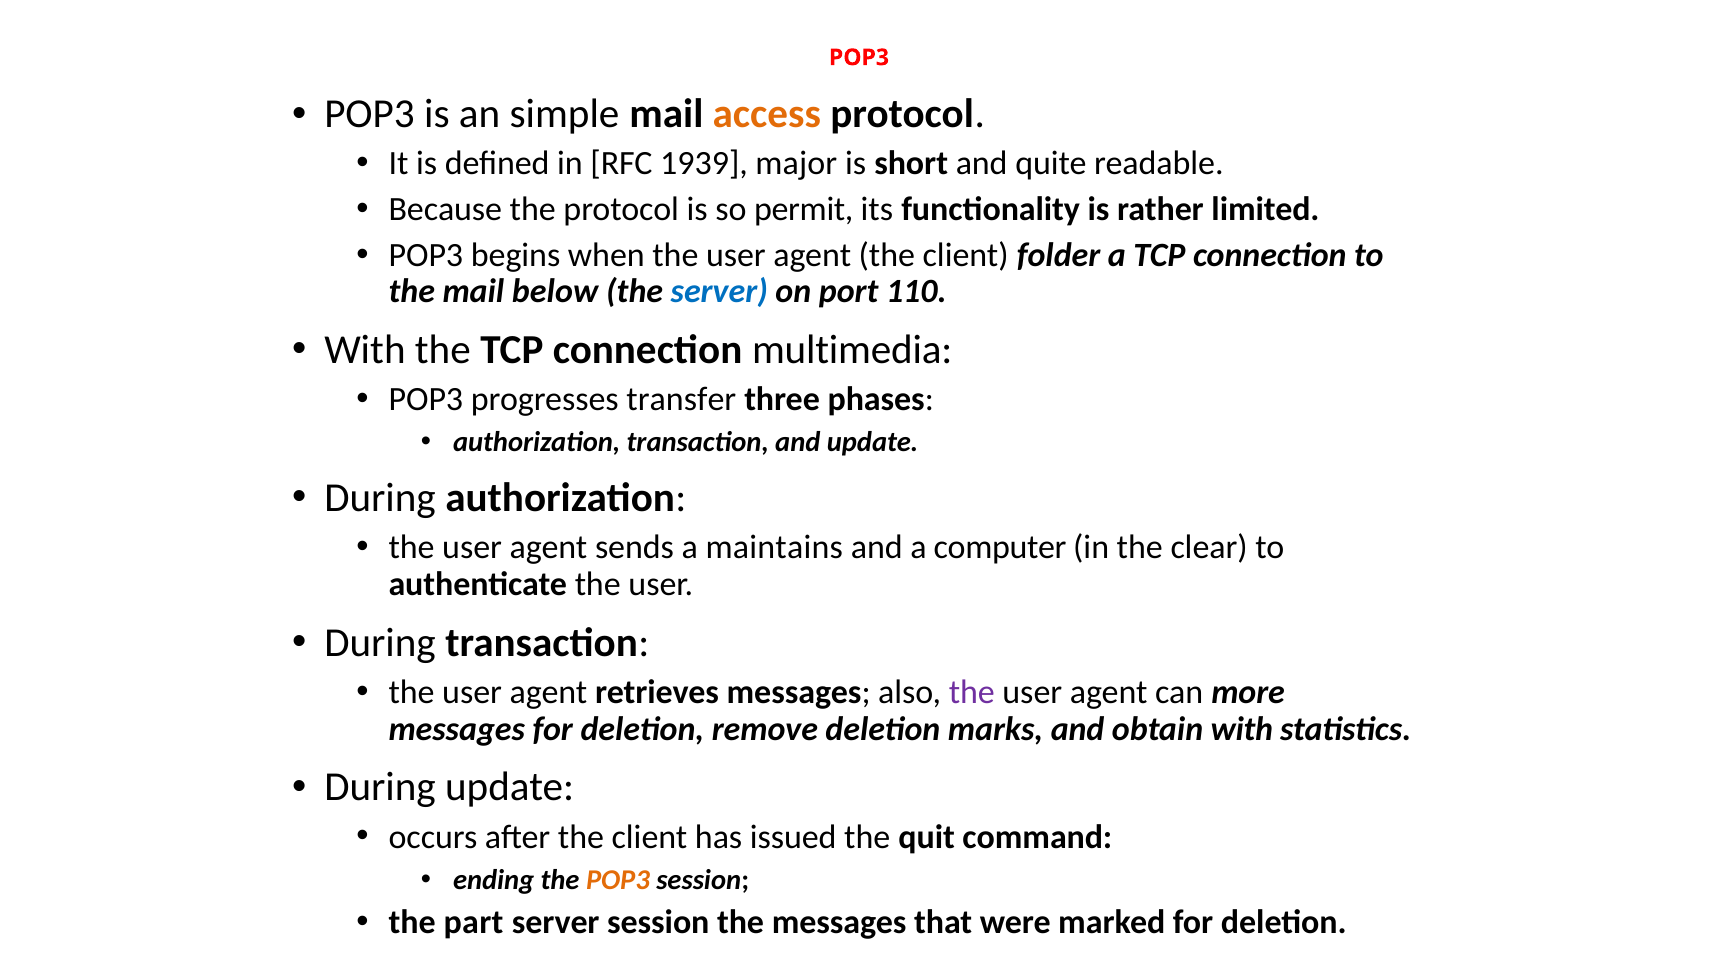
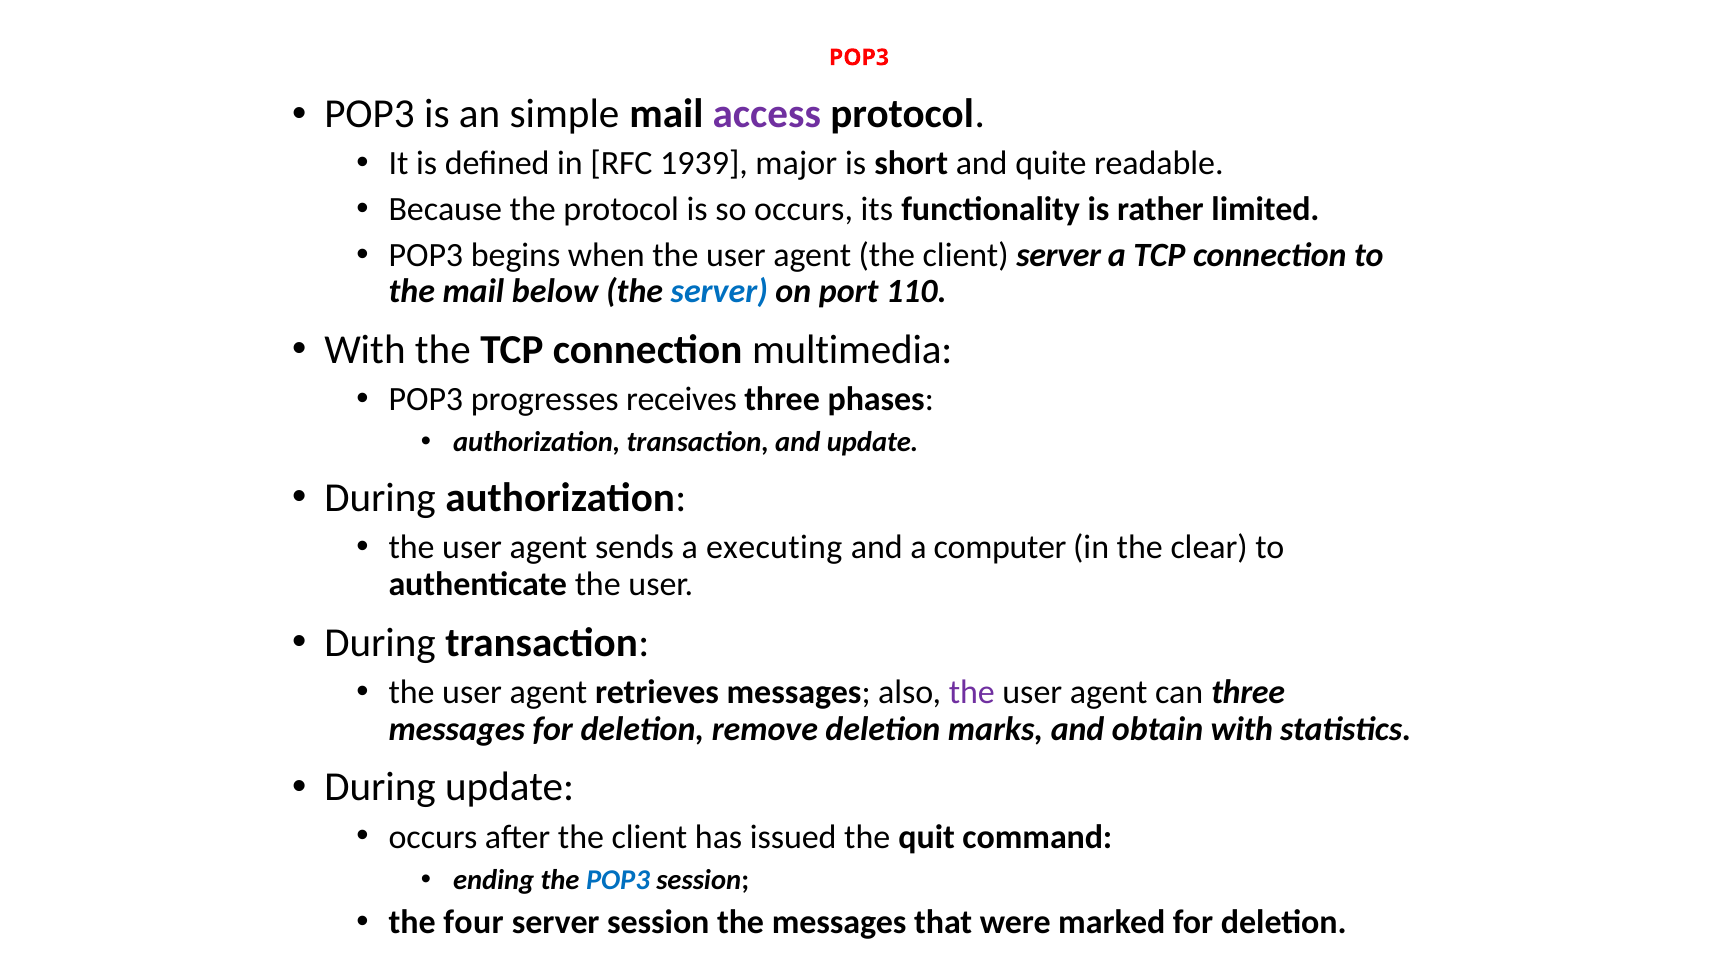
access colour: orange -> purple
so permit: permit -> occurs
client folder: folder -> server
transfer: transfer -> receives
maintains: maintains -> executing
can more: more -> three
POP3 at (618, 880) colour: orange -> blue
part: part -> four
